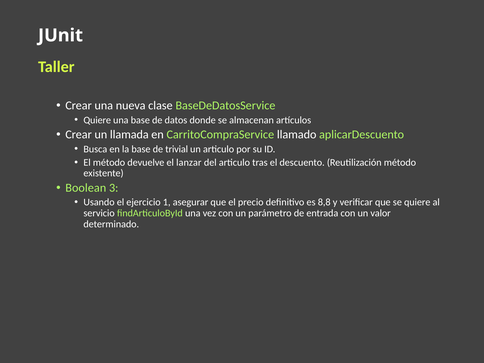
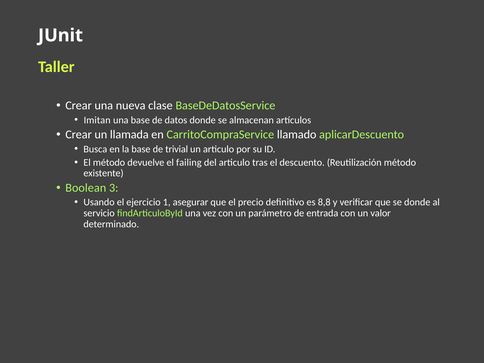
Quiere at (97, 120): Quiere -> Imitan
lanzar: lanzar -> failing
se quiere: quiere -> donde
